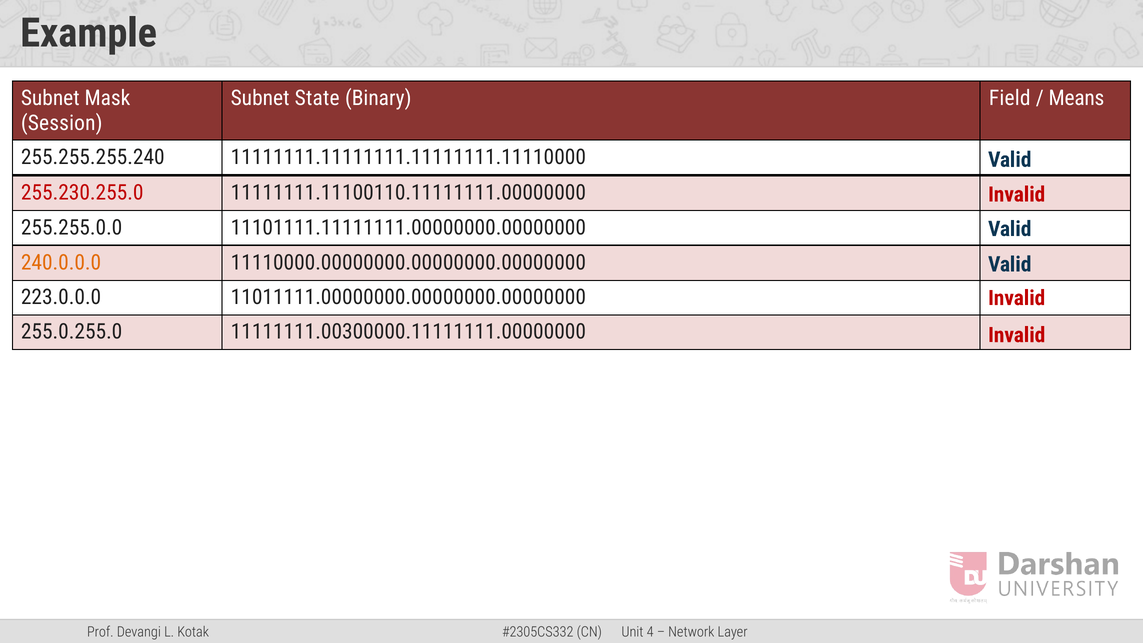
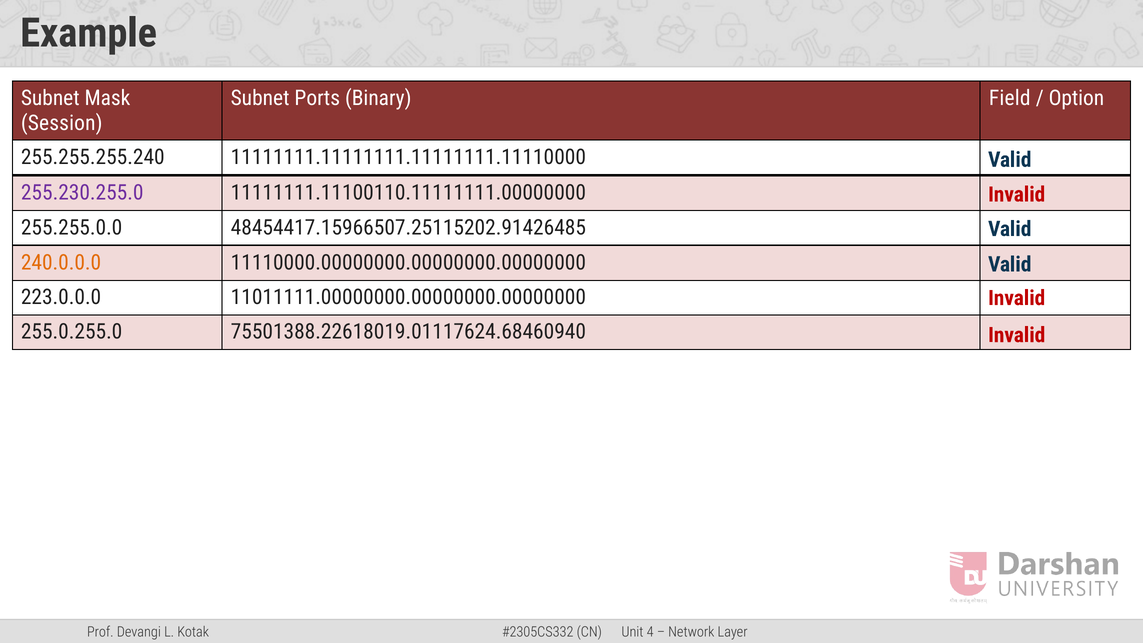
State: State -> Ports
Means: Means -> Option
255.230.255.0 colour: red -> purple
11101111.11111111.00000000.00000000: 11101111.11111111.00000000.00000000 -> 48454417.15966507.25115202.91426485
11111111.00300000.11111111.00000000: 11111111.00300000.11111111.00000000 -> 75501388.22618019.01117624.68460940
